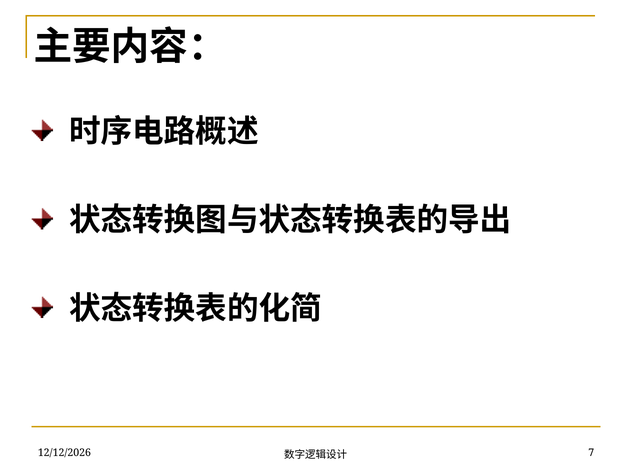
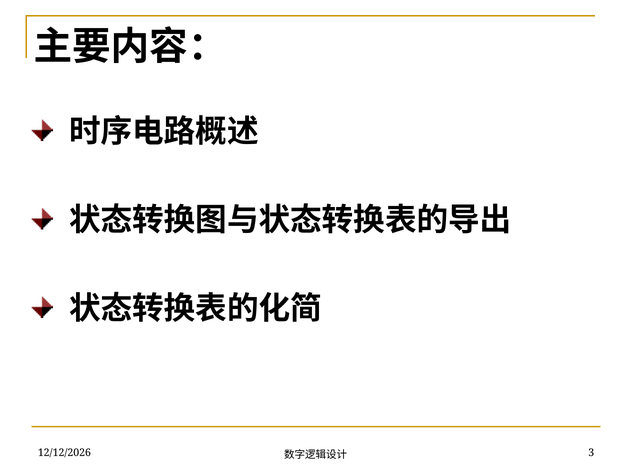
7: 7 -> 3
